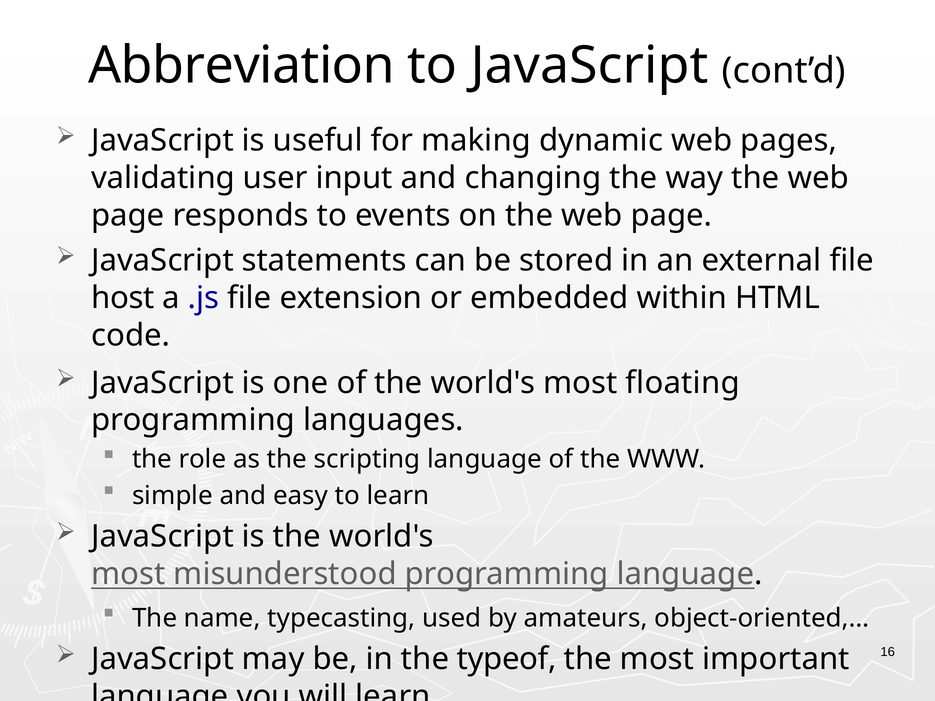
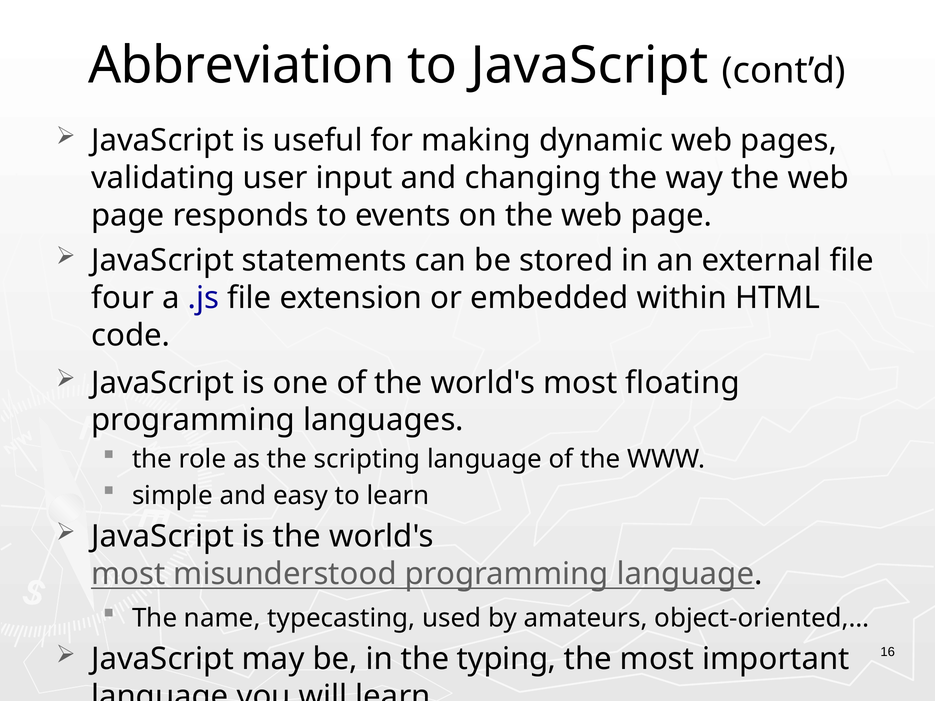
host: host -> four
typeof: typeof -> typing
